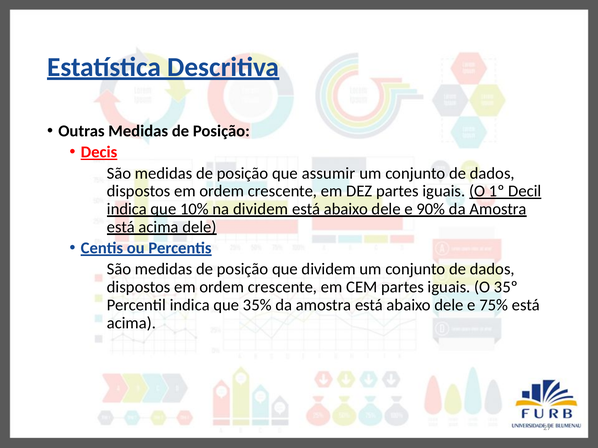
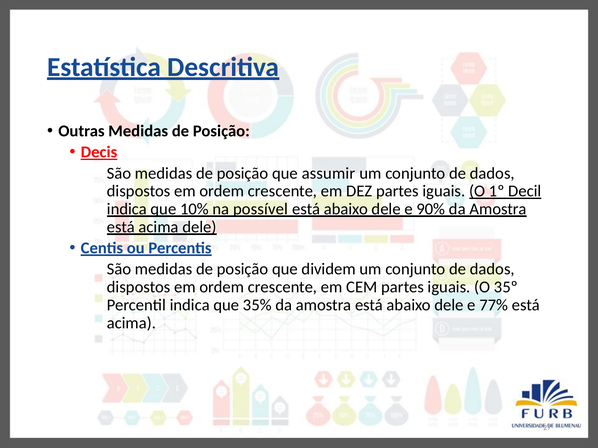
na dividem: dividem -> possível
75%: 75% -> 77%
